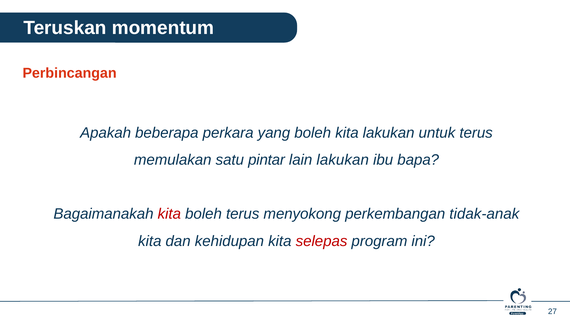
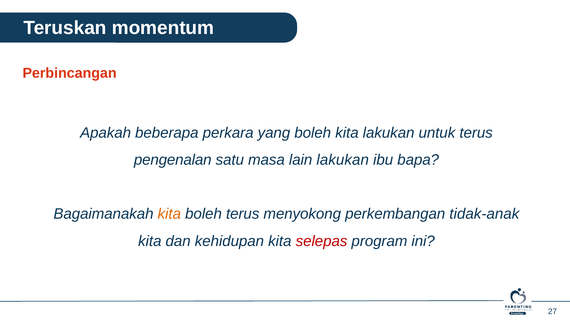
memulakan: memulakan -> pengenalan
pintar: pintar -> masa
kita at (169, 214) colour: red -> orange
